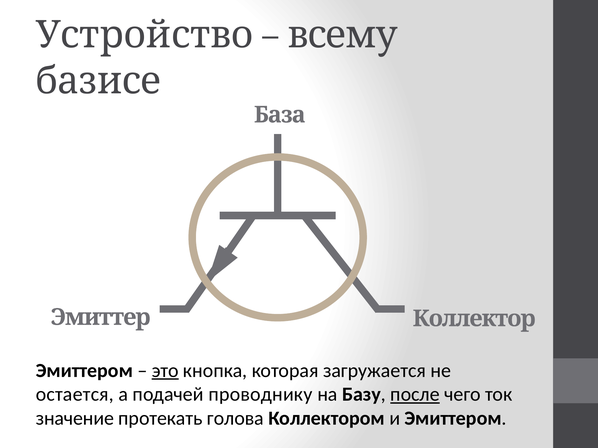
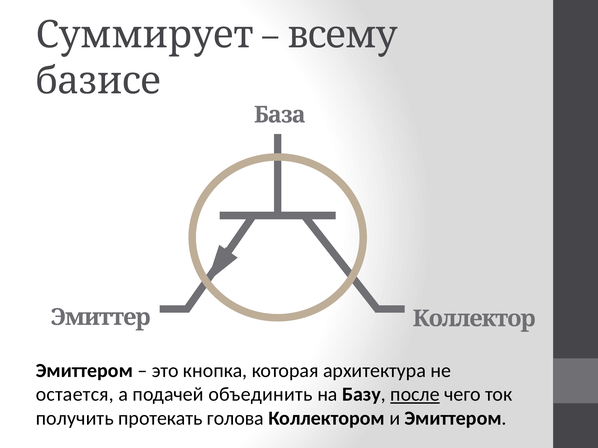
Устройство: Устройство -> Суммирует
это underline: present -> none
загружается: загружается -> архитектура
проводнику: проводнику -> объединить
значение: значение -> получить
